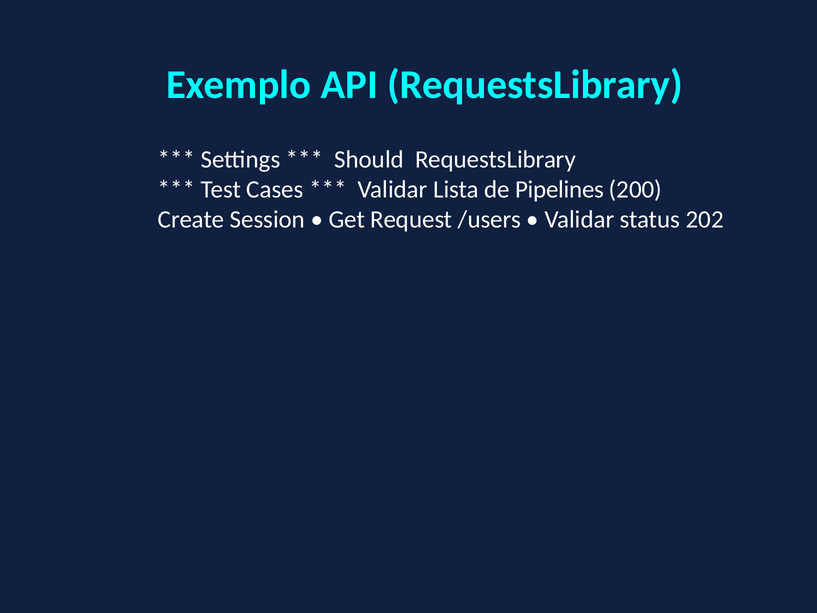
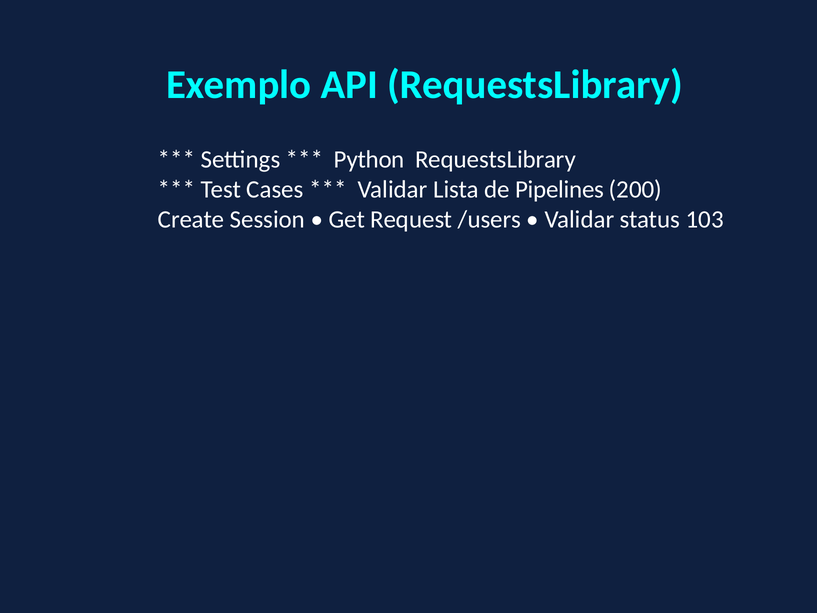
Should: Should -> Python
202: 202 -> 103
